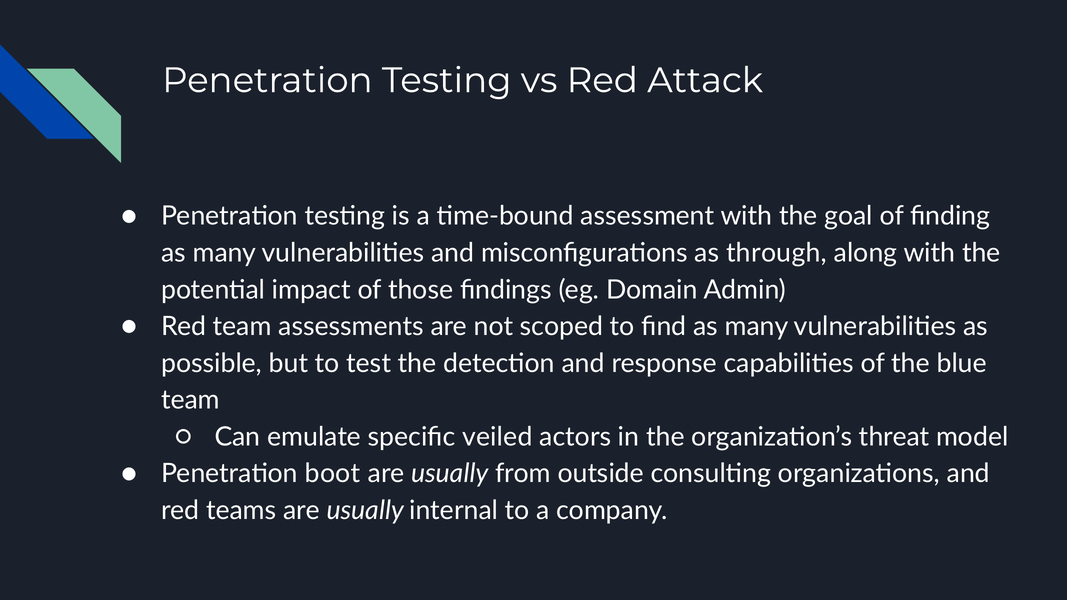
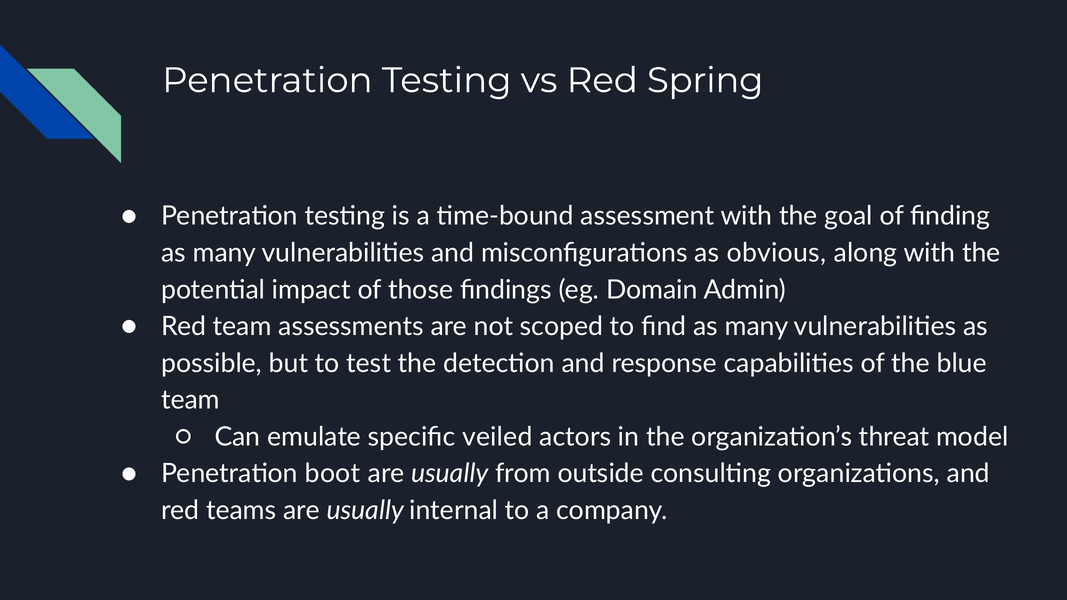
Attack: Attack -> Spring
through: through -> obvious
